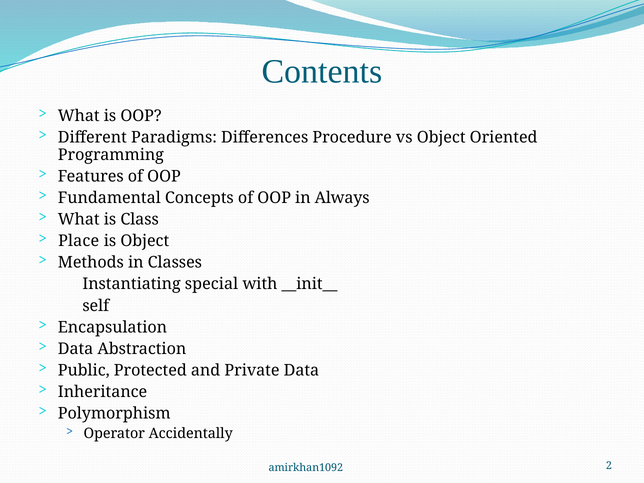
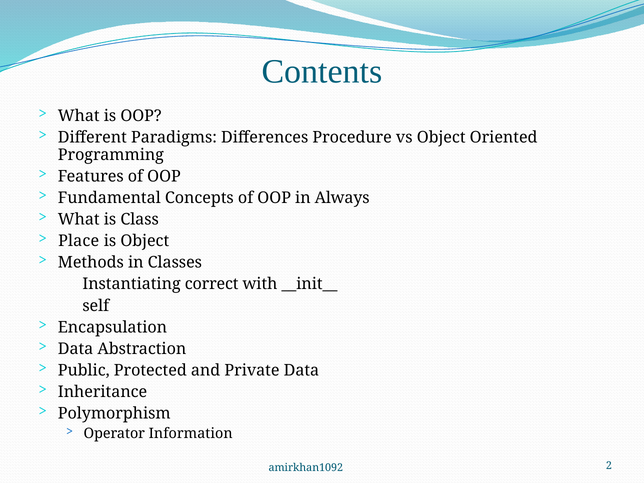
special: special -> correct
Accidentally: Accidentally -> Information
